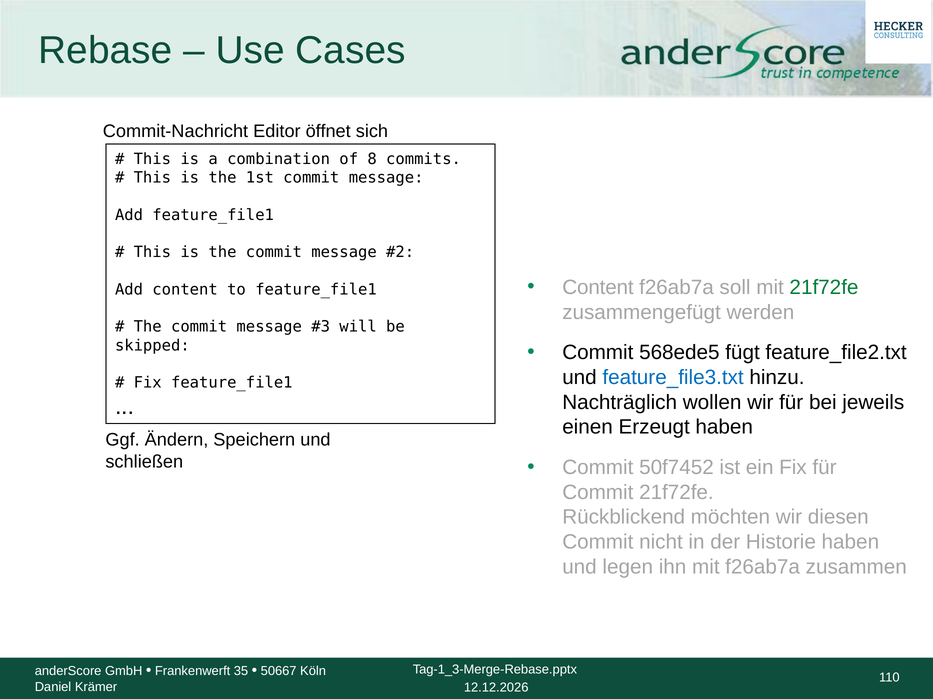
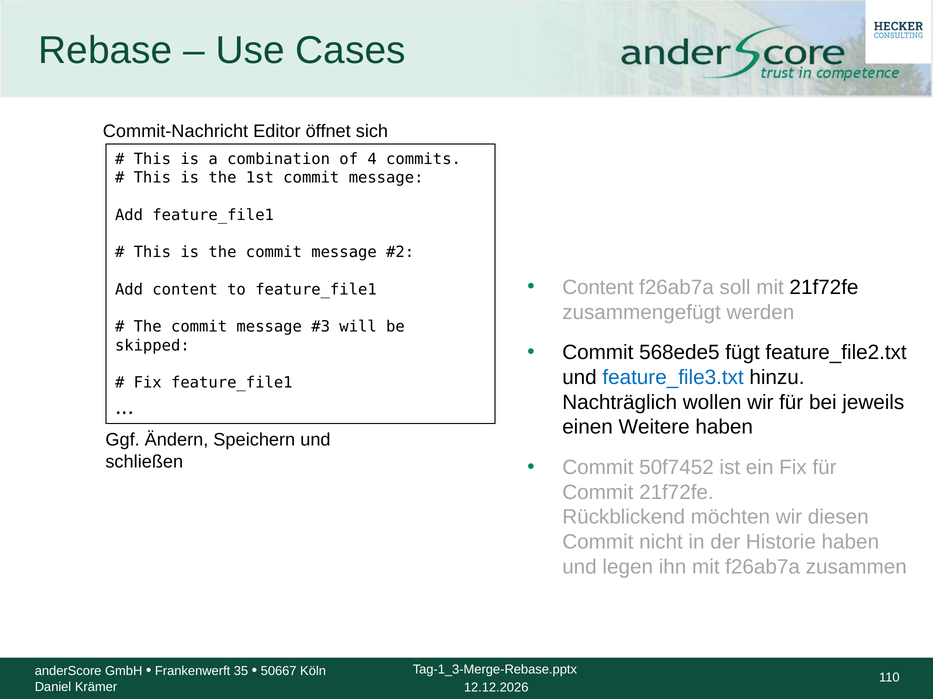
8: 8 -> 4
21f72fe at (824, 288) colour: green -> black
Erzeugt: Erzeugt -> Weitere
